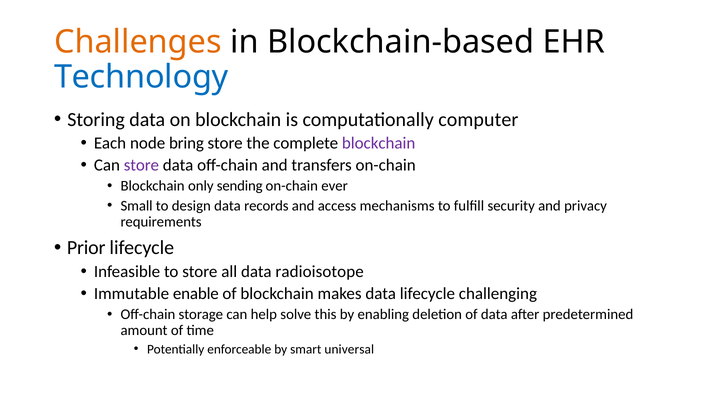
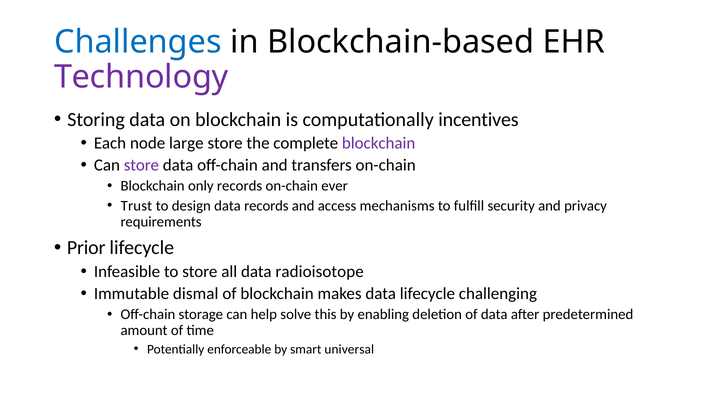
Challenges colour: orange -> blue
Technology colour: blue -> purple
computer: computer -> incentives
bring: bring -> large
only sending: sending -> records
Small: Small -> Trust
enable: enable -> dismal
